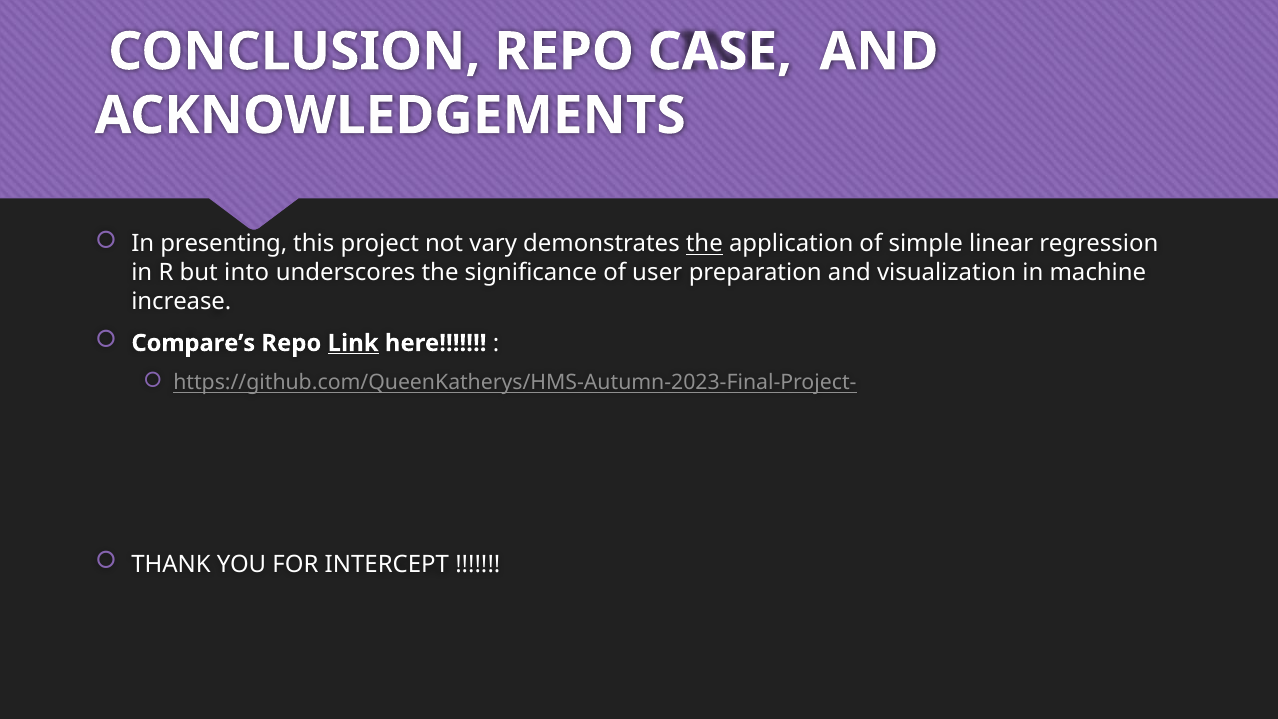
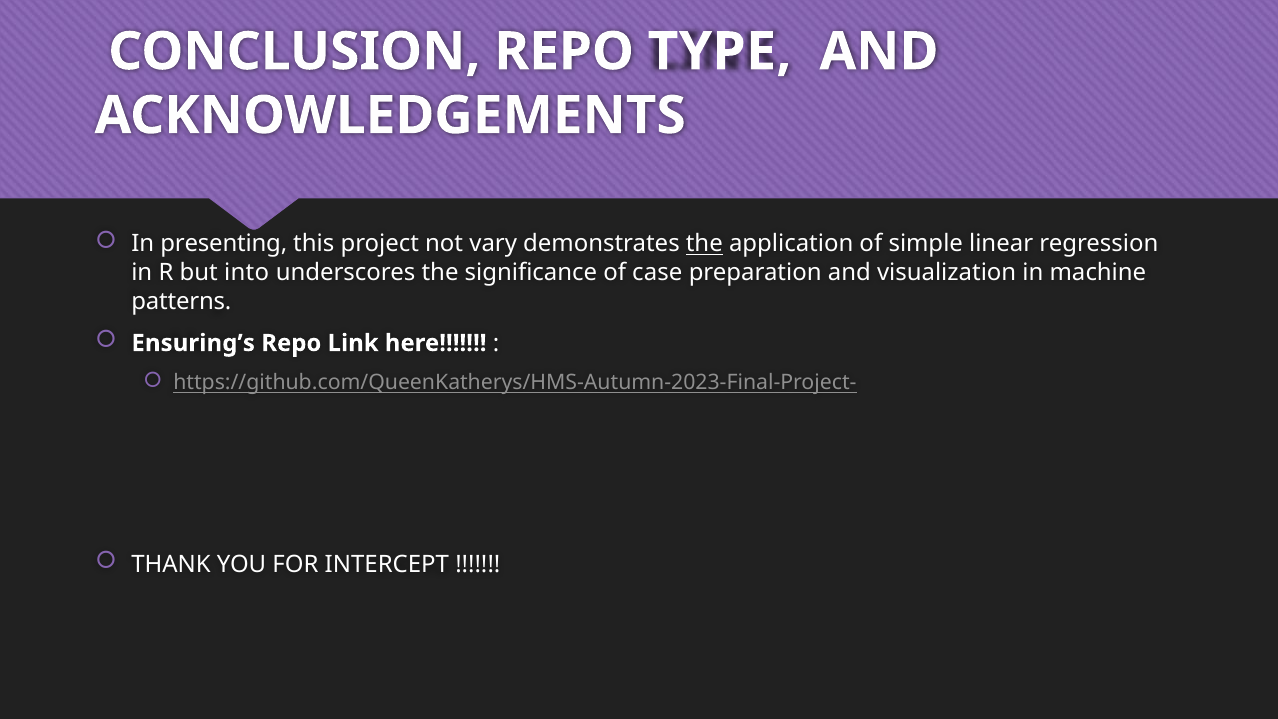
CASE: CASE -> TYPE
user: user -> case
increase: increase -> patterns
Compare’s: Compare’s -> Ensuring’s
Link underline: present -> none
